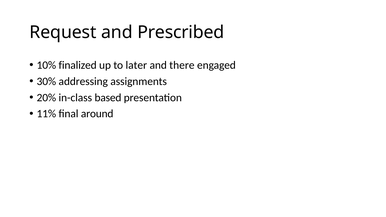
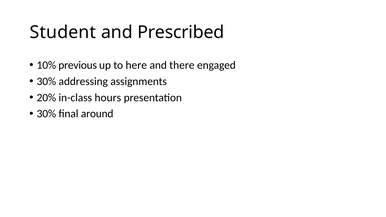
Request: Request -> Student
finalized: finalized -> previous
later: later -> here
based: based -> hours
11% at (46, 114): 11% -> 30%
